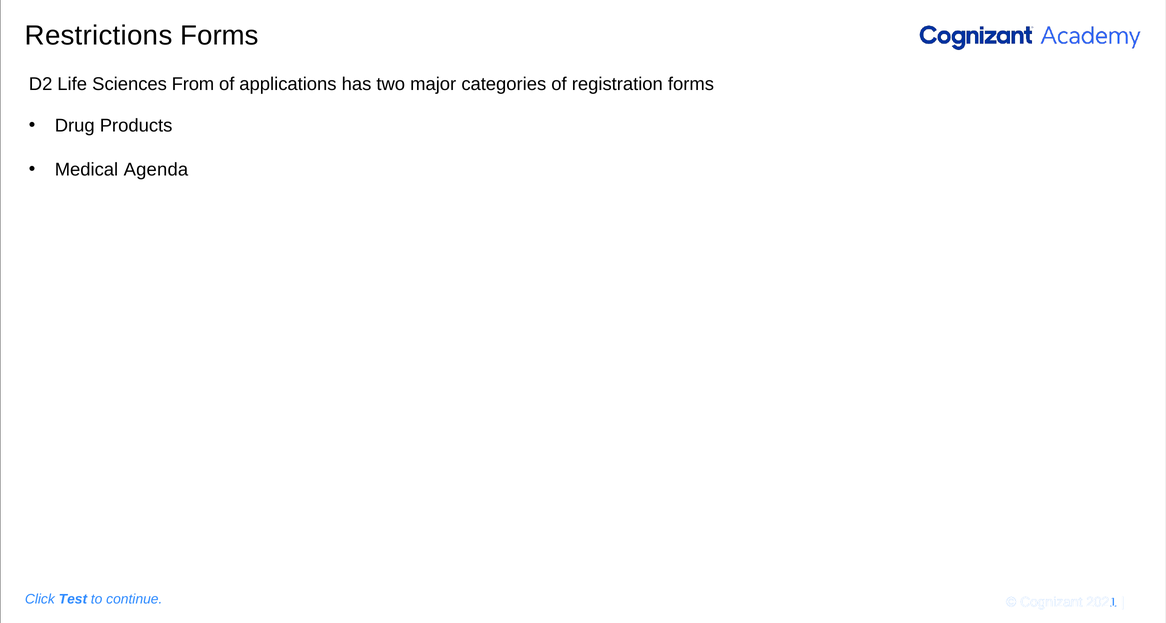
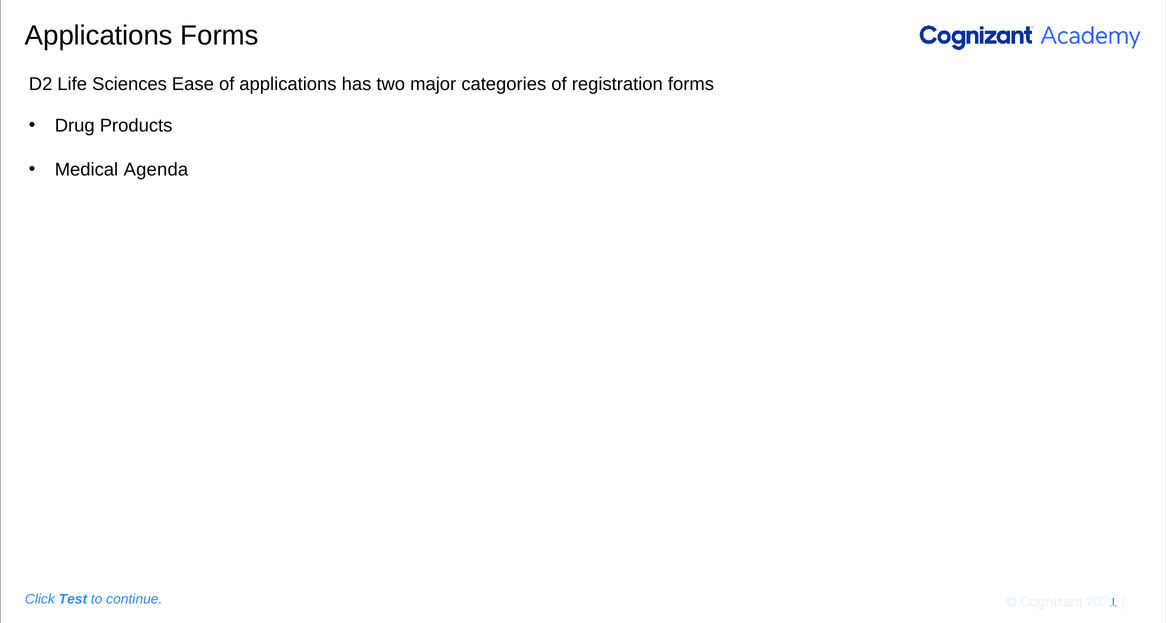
Restrictions at (99, 36): Restrictions -> Applications
From: From -> Ease
